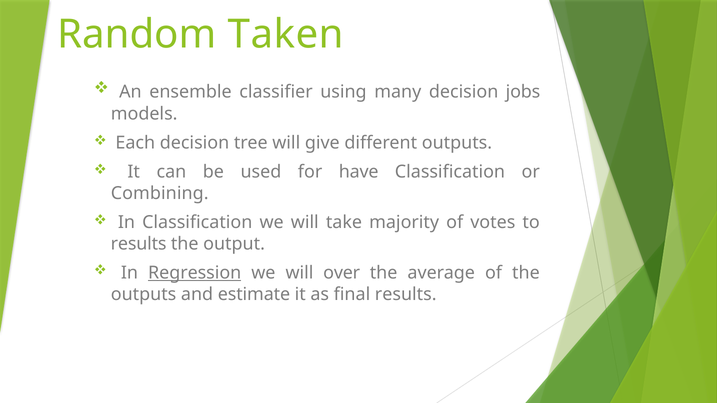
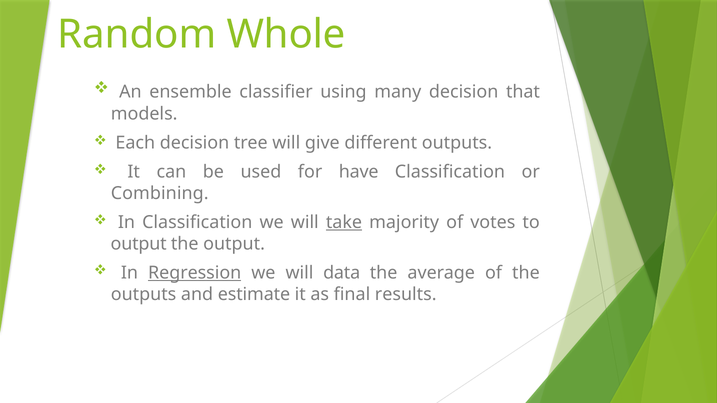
Taken: Taken -> Whole
jobs: jobs -> that
take underline: none -> present
results at (139, 244): results -> output
over: over -> data
